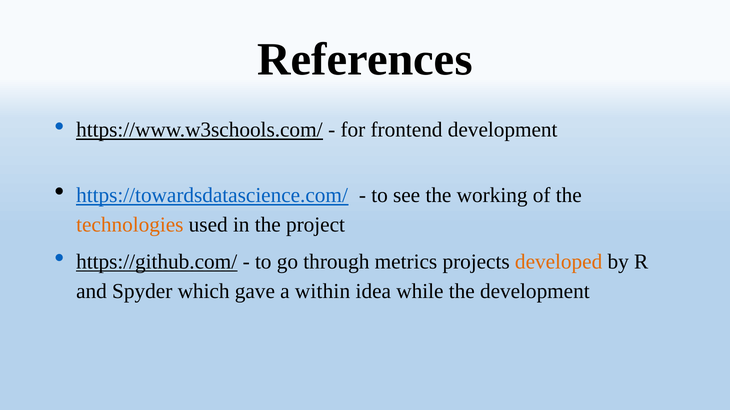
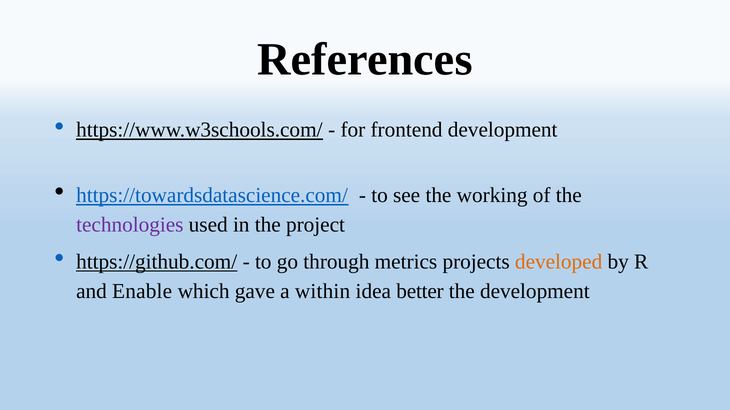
technologies colour: orange -> purple
Spyder: Spyder -> Enable
while: while -> better
